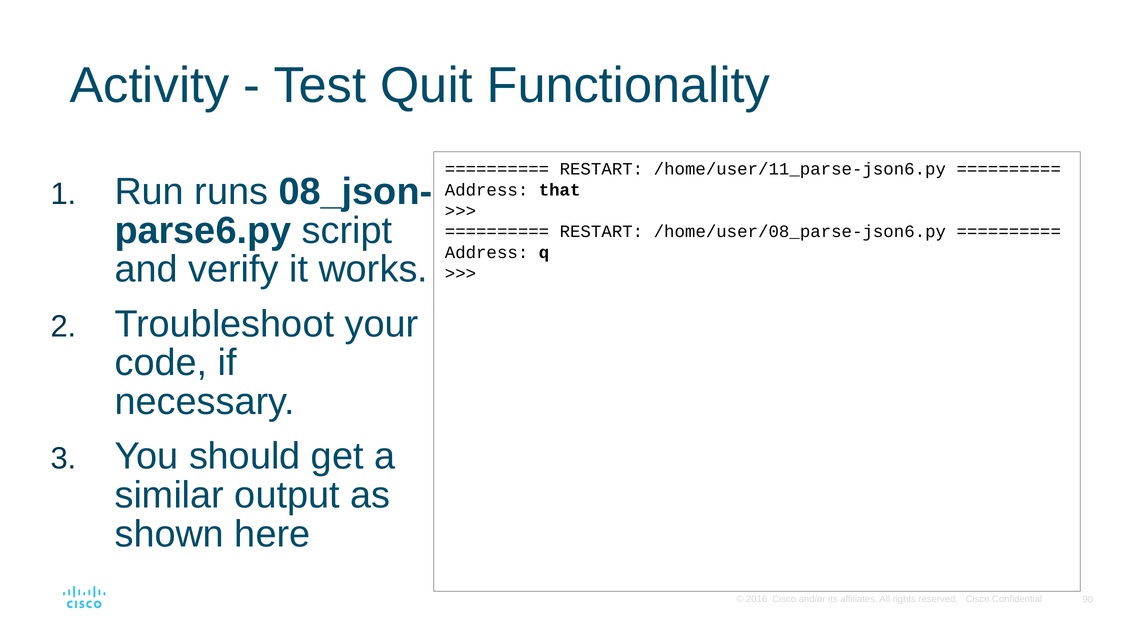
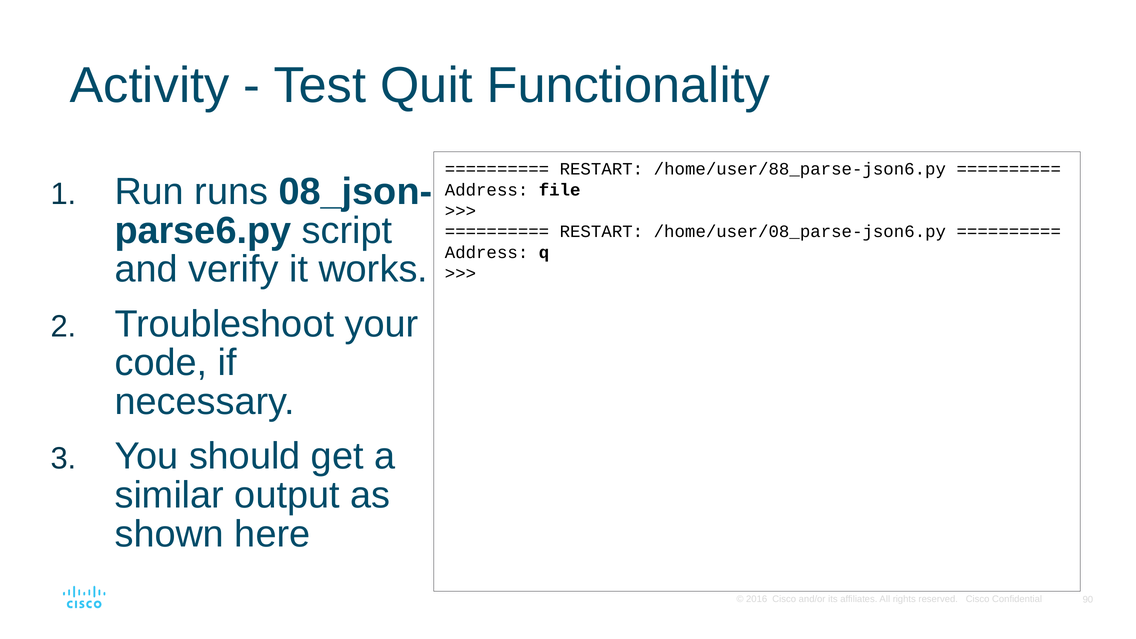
/home/user/11_parse-json6.py: /home/user/11_parse-json6.py -> /home/user/88_parse-json6.py
that: that -> file
